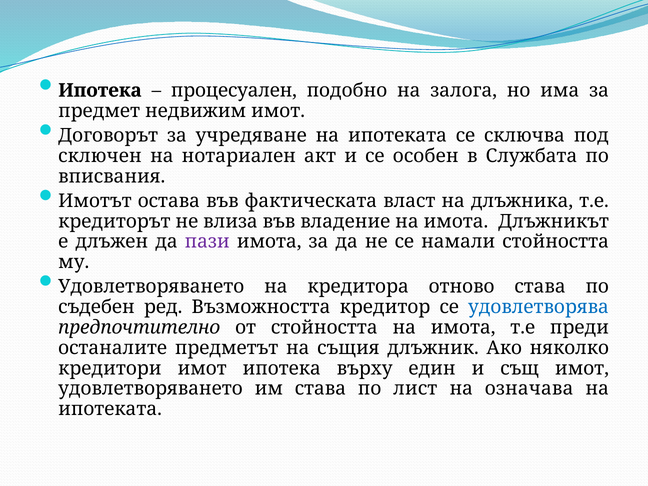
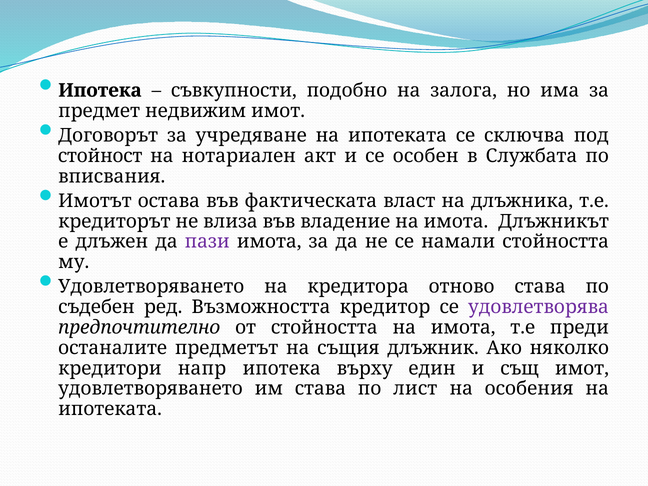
процесуален: процесуален -> съвкупности
сключен: сключен -> стойност
удовлетворява colour: blue -> purple
кредитори имот: имот -> напр
означава: означава -> особения
